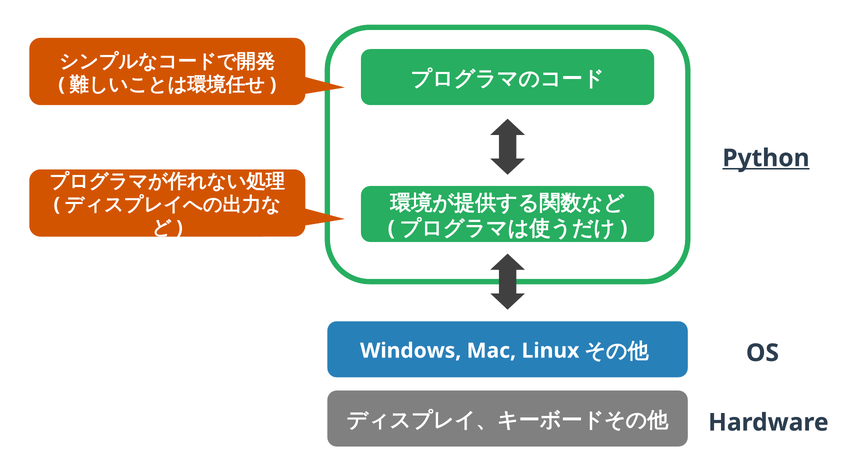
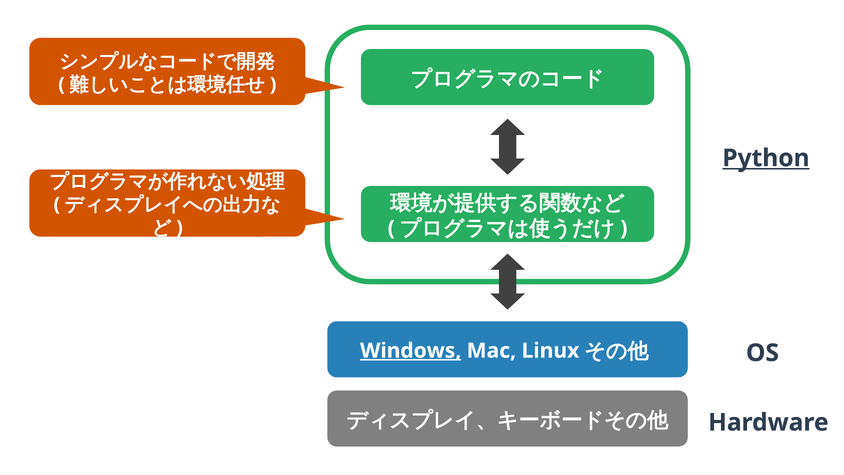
Windows underline: none -> present
